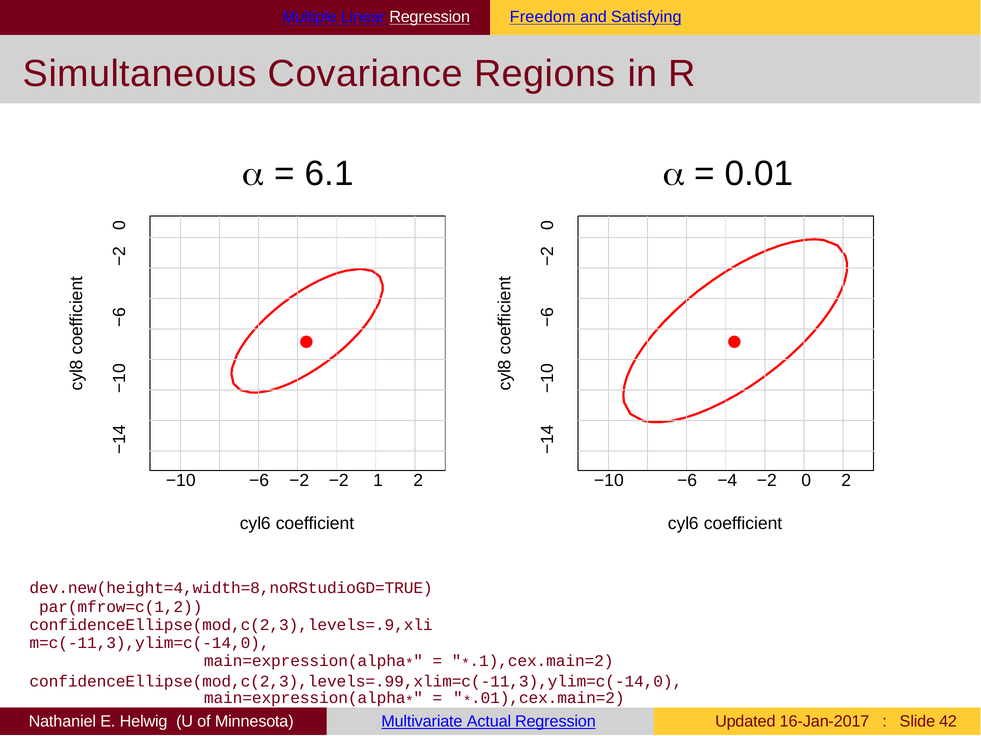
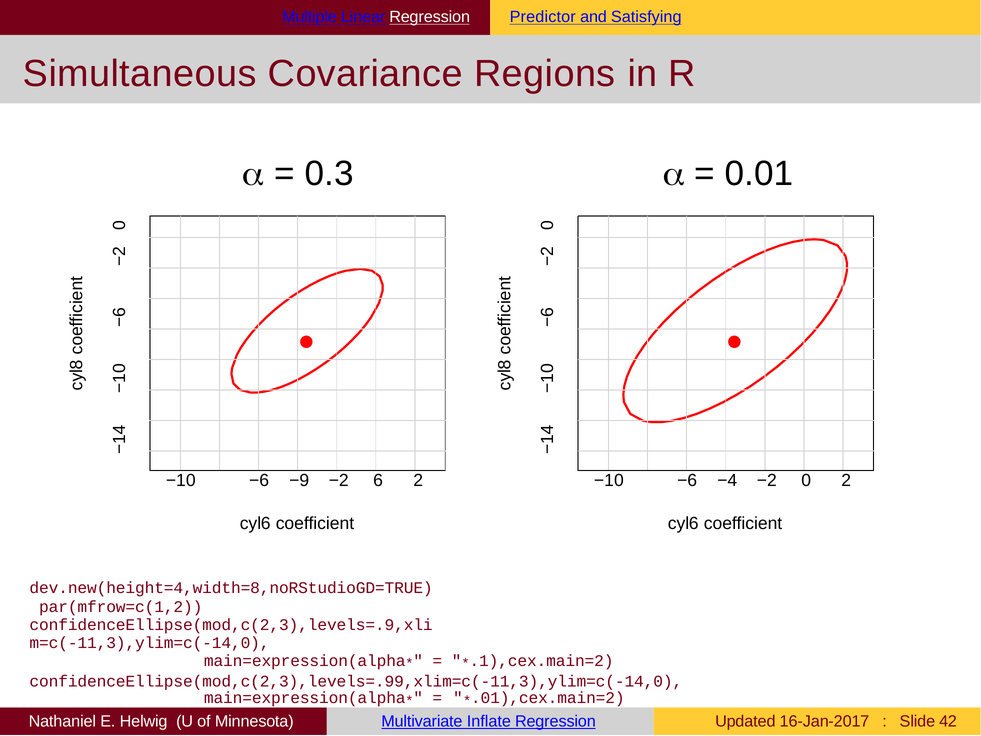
Freedom: Freedom -> Predictor
6.1: 6.1 -> 0.3
−6 −2: −2 -> −9
−2 1: 1 -> 6
Actual: Actual -> Inflate
